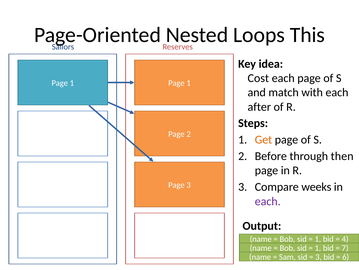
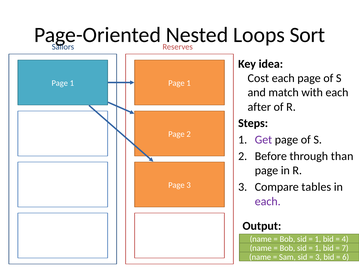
This: This -> Sort
Get colour: orange -> purple
then: then -> than
weeks: weeks -> tables
